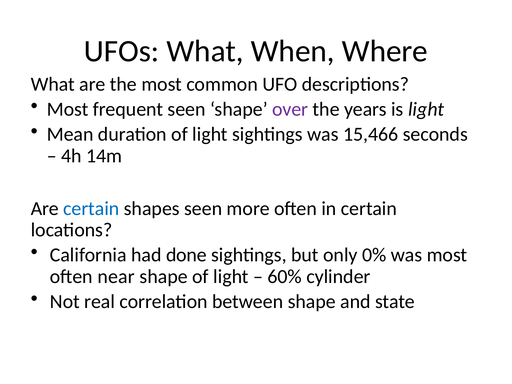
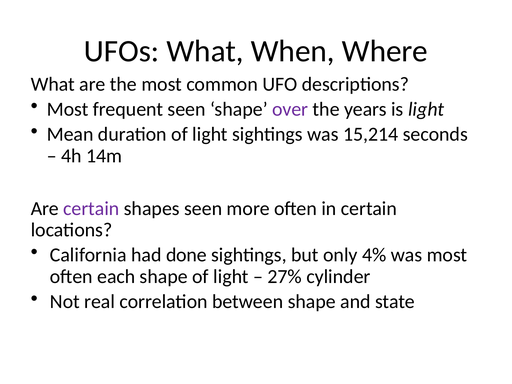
15,466: 15,466 -> 15,214
certain at (91, 208) colour: blue -> purple
0%: 0% -> 4%
near: near -> each
60%: 60% -> 27%
